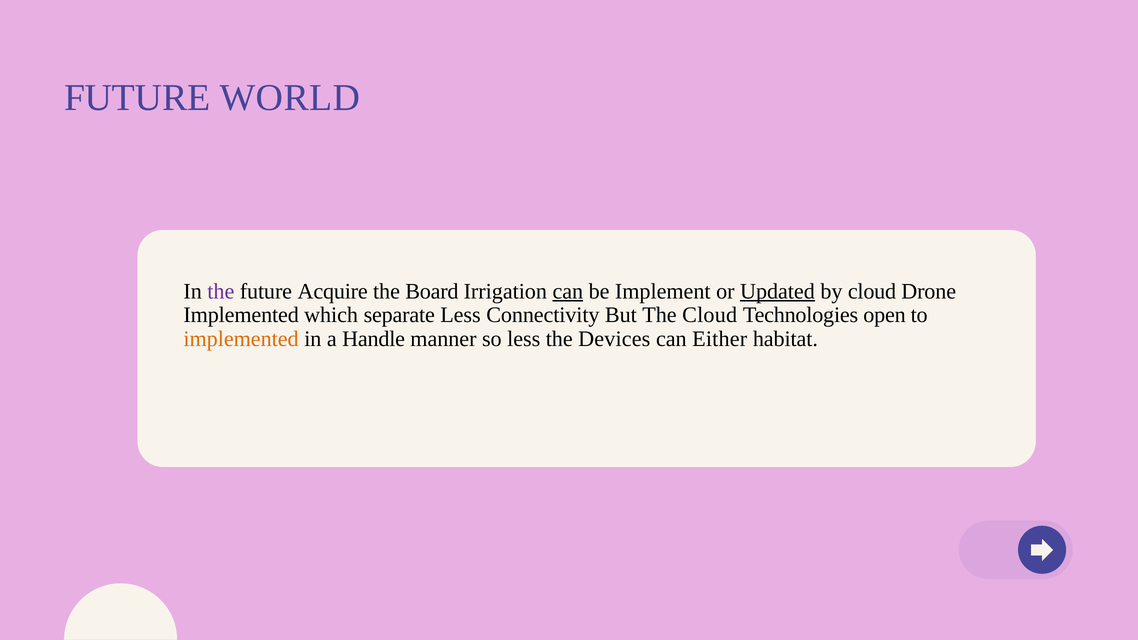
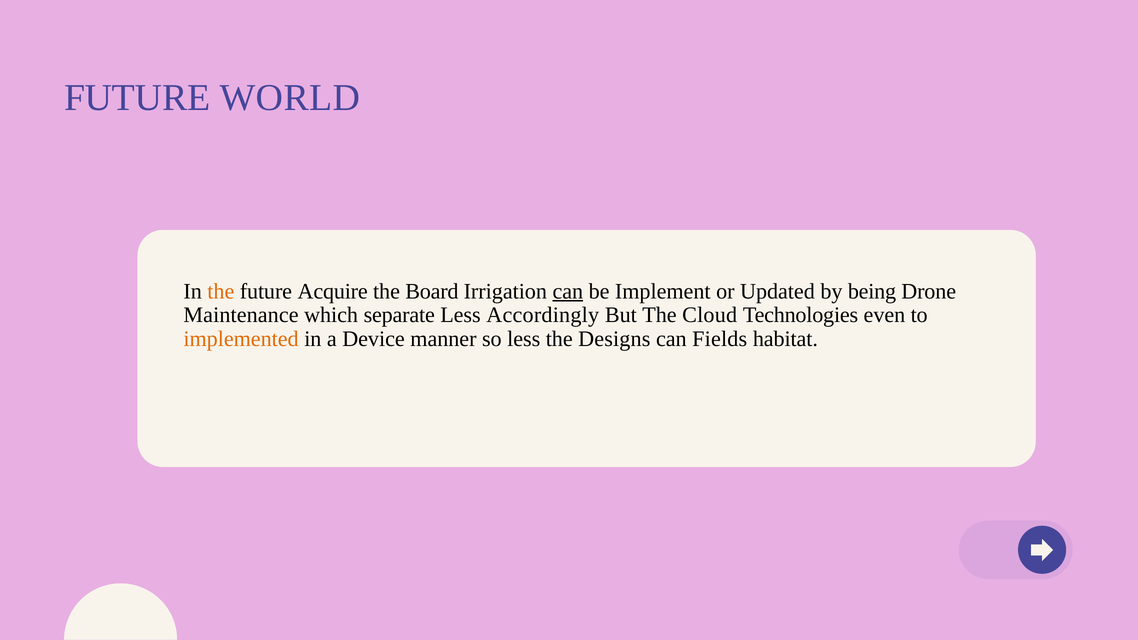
the at (221, 291) colour: purple -> orange
Updated underline: present -> none
by cloud: cloud -> being
Implemented at (241, 315): Implemented -> Maintenance
Connectivity: Connectivity -> Accordingly
open: open -> even
Handle: Handle -> Device
Devices: Devices -> Designs
Either: Either -> Fields
